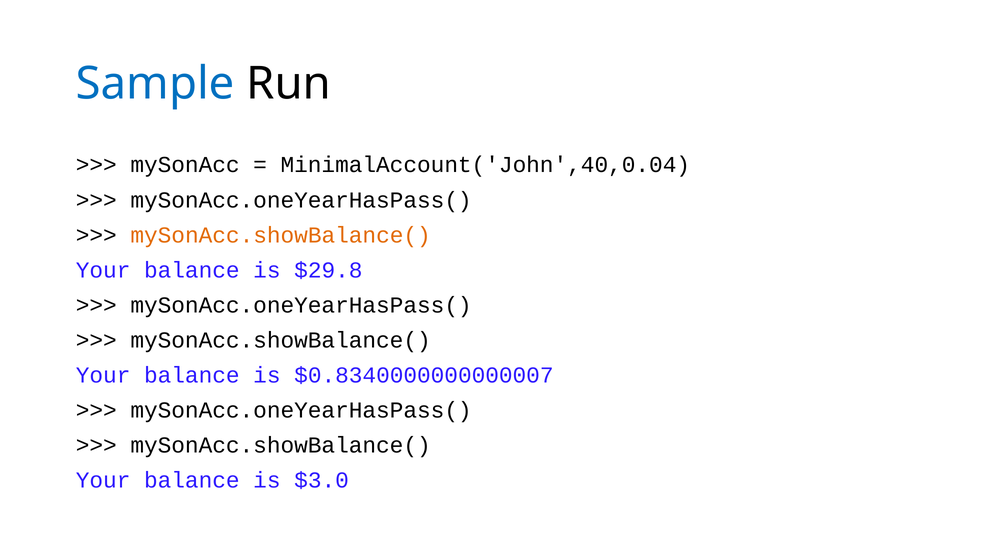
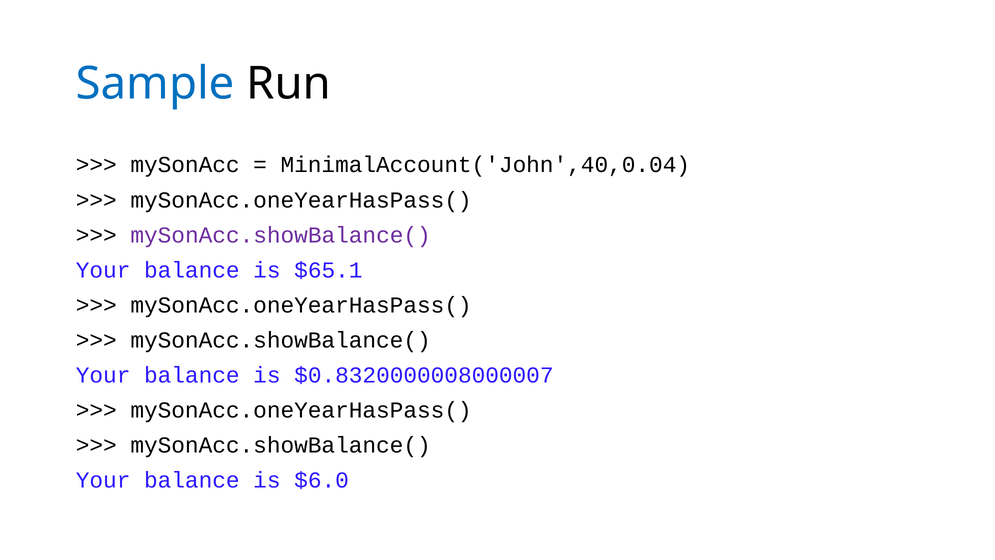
mySonAcc.showBalance( at (281, 235) colour: orange -> purple
$29.8: $29.8 -> $65.1
$0.8340000000000007: $0.8340000000000007 -> $0.8320000008000007
$3.0: $3.0 -> $6.0
